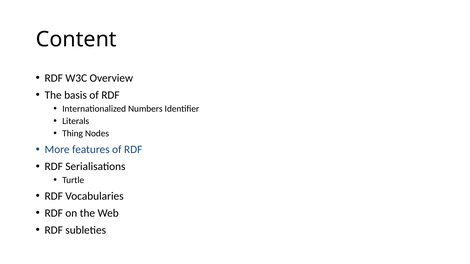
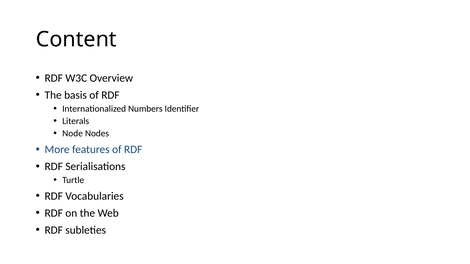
Thing: Thing -> Node
